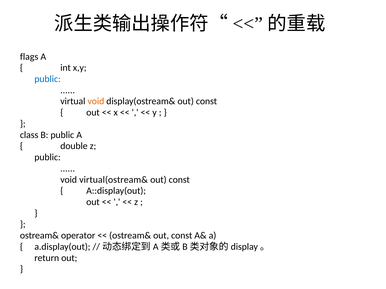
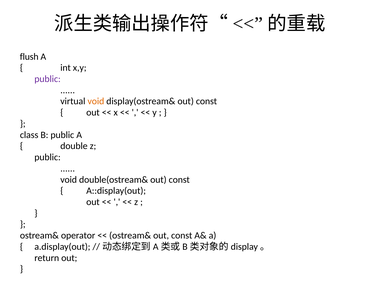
flags: flags -> flush
public at (48, 79) colour: blue -> purple
virtual(ostream&: virtual(ostream& -> double(ostream&
